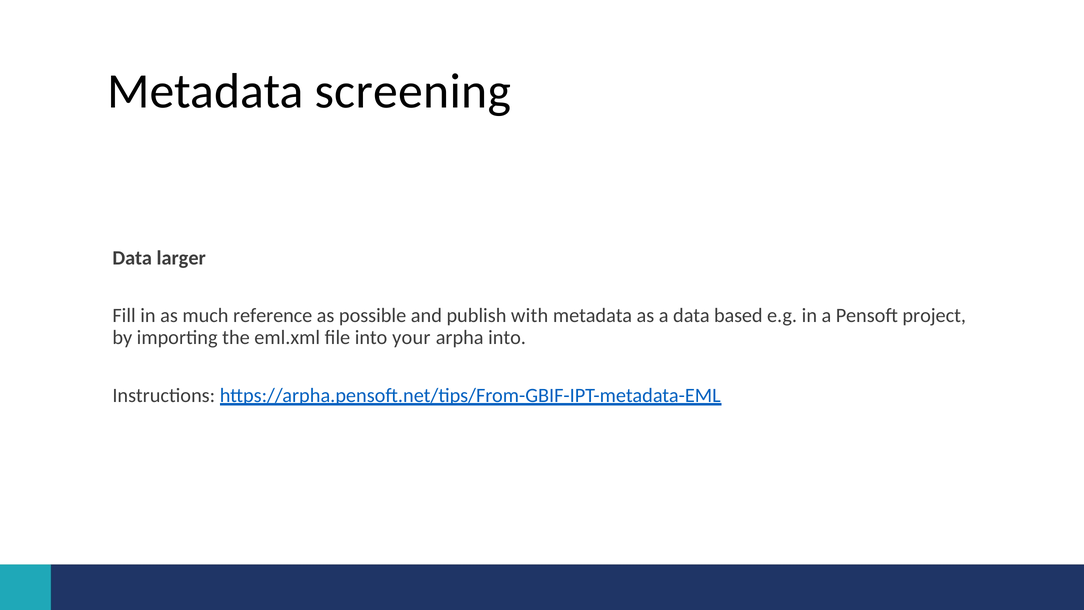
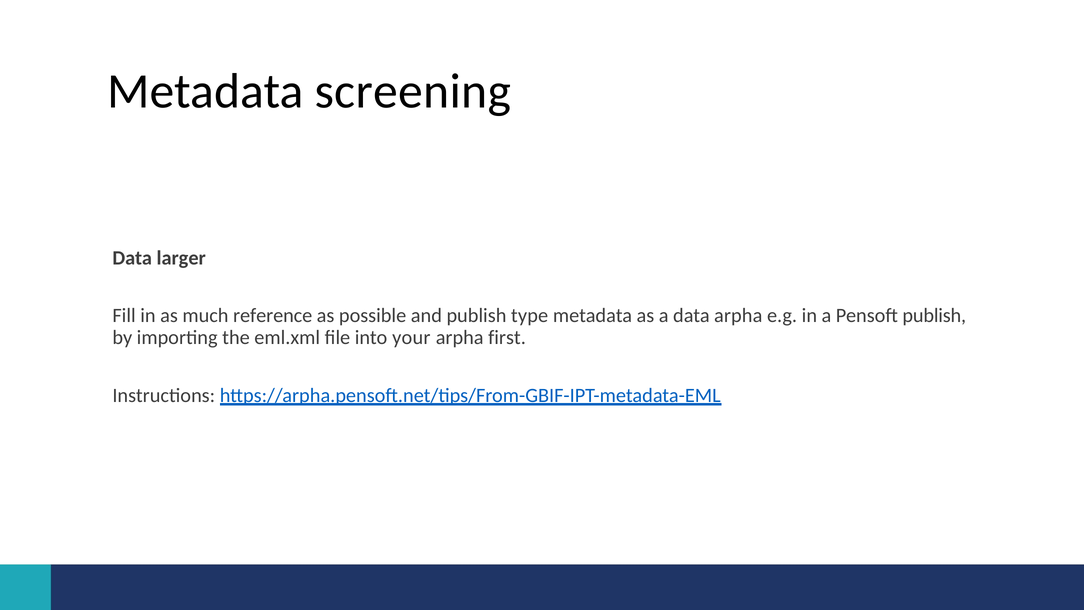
with: with -> type
data based: based -> arpha
Pensoft project: project -> publish
arpha into: into -> first
